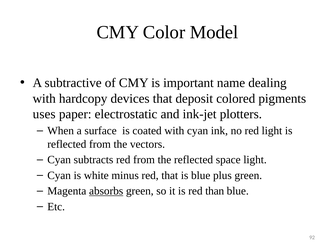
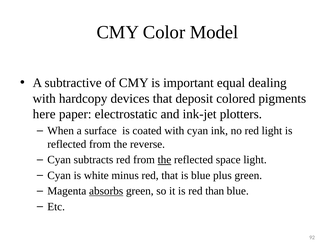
name: name -> equal
uses: uses -> here
vectors: vectors -> reverse
the at (164, 160) underline: none -> present
